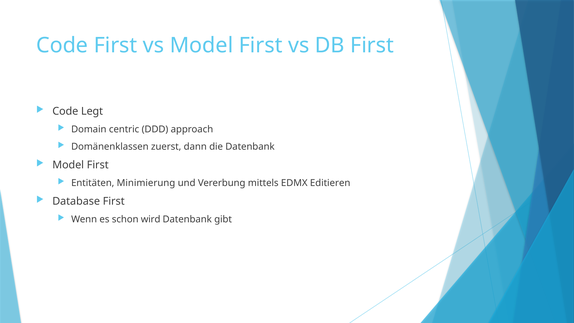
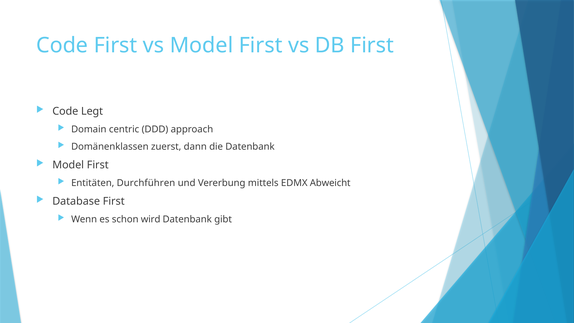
Minimierung: Minimierung -> Durchführen
Editieren: Editieren -> Abweicht
